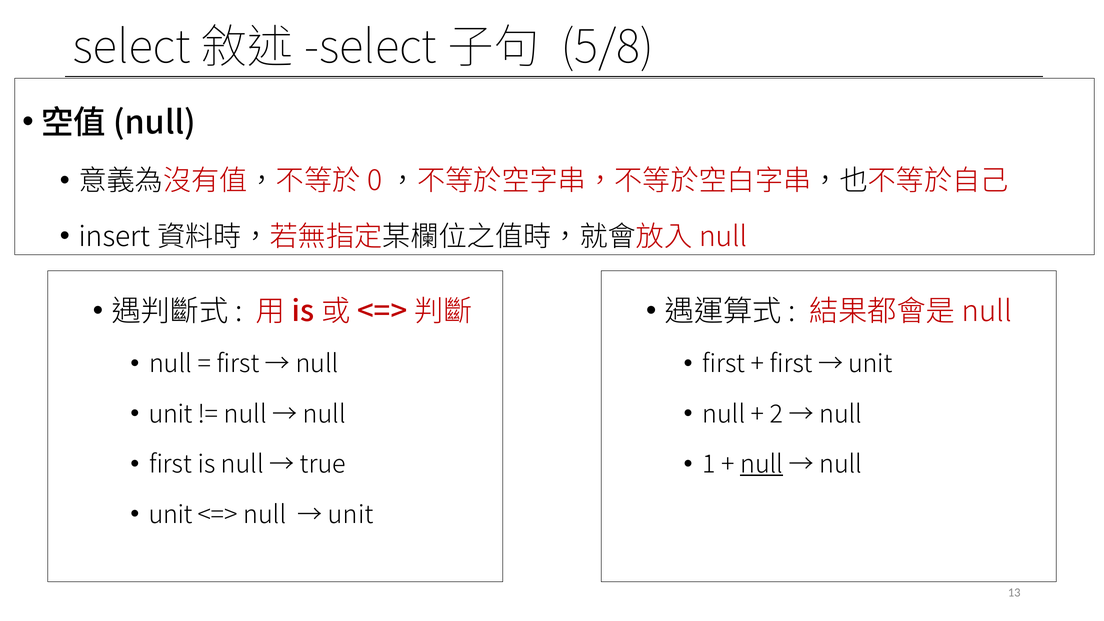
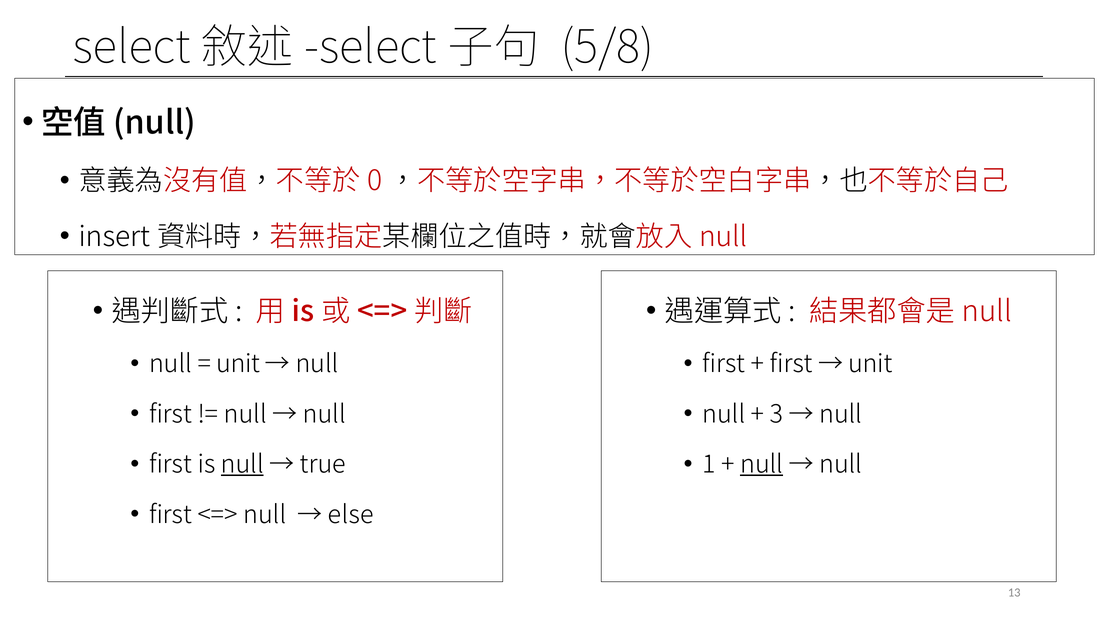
first at (238, 364): first -> unit
unit at (171, 414): unit -> first
2: 2 -> 3
null at (242, 465) underline: none -> present
unit at (171, 515): unit -> first
unit at (351, 515): unit -> else
